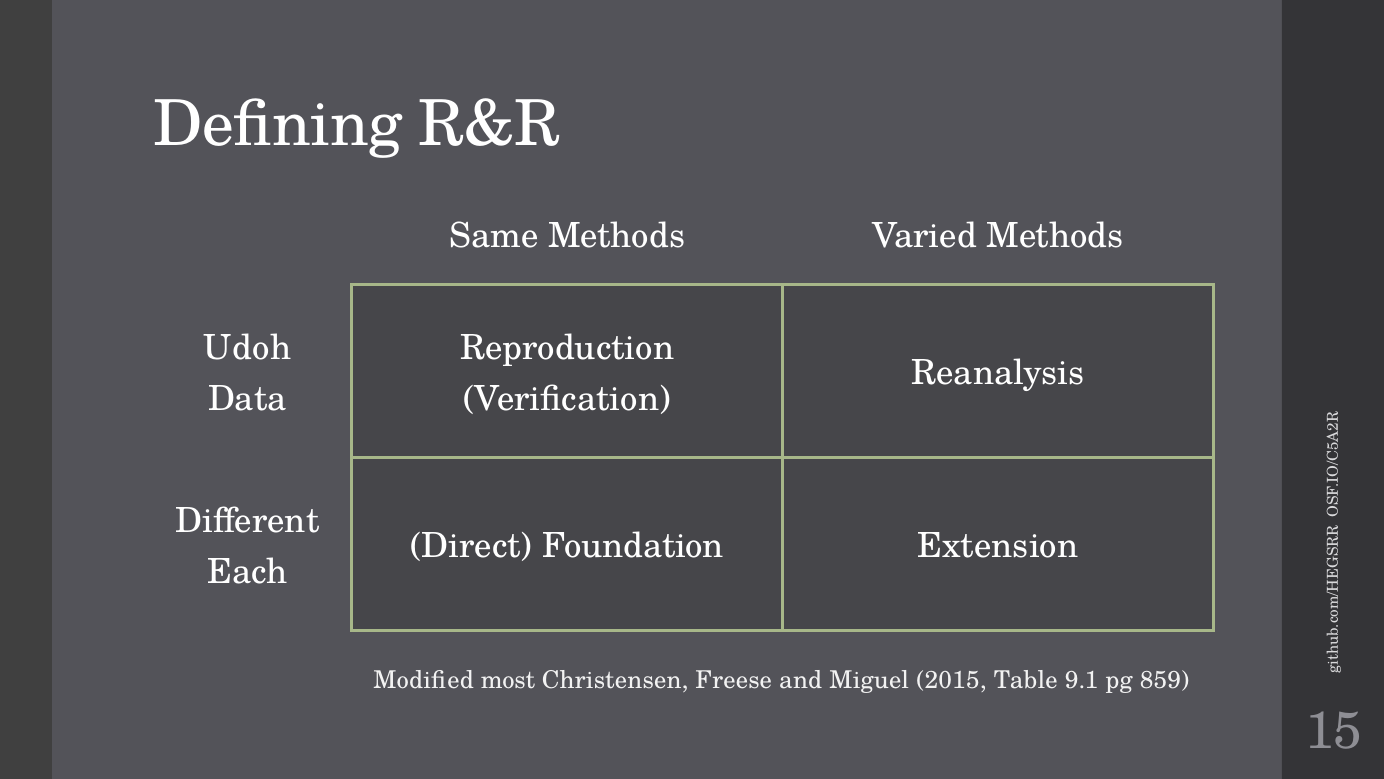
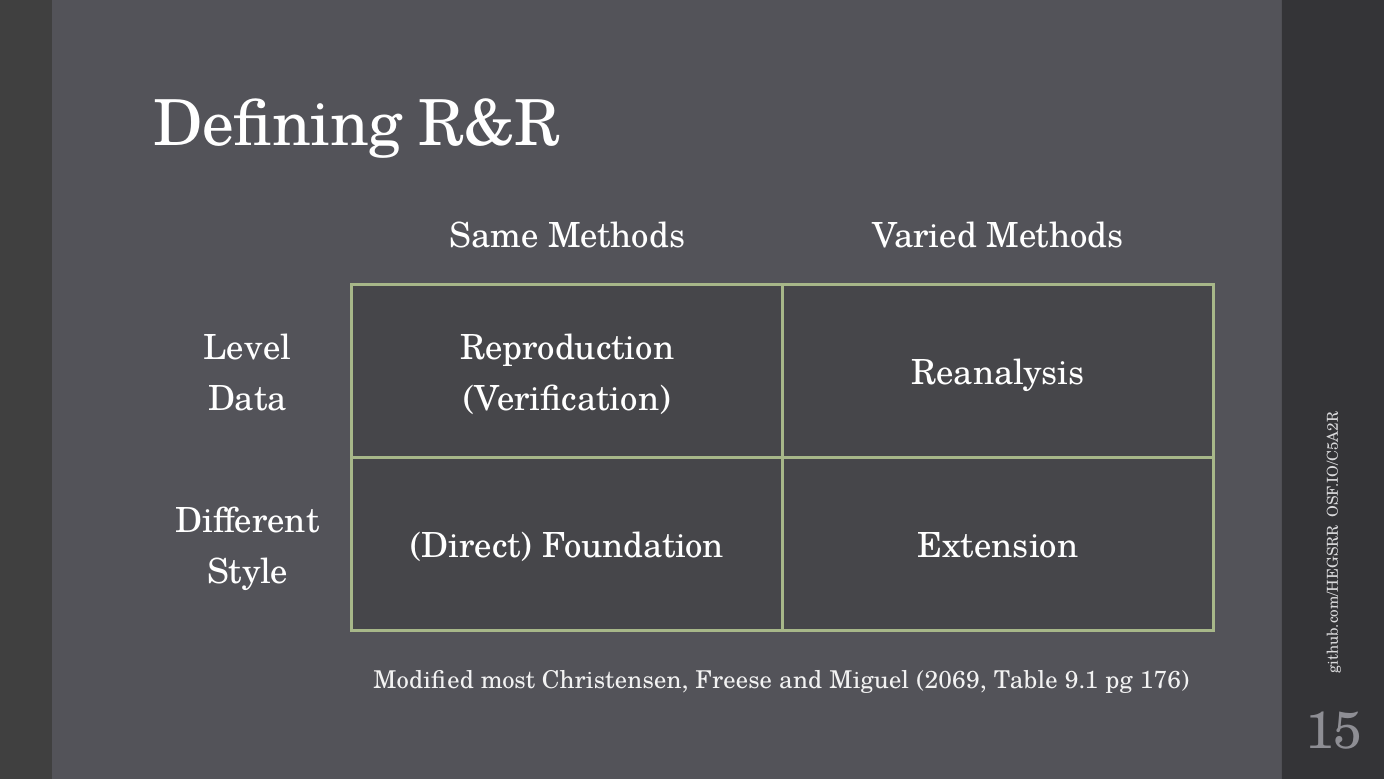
Udoh: Udoh -> Level
Each: Each -> Style
2015: 2015 -> 2069
859: 859 -> 176
